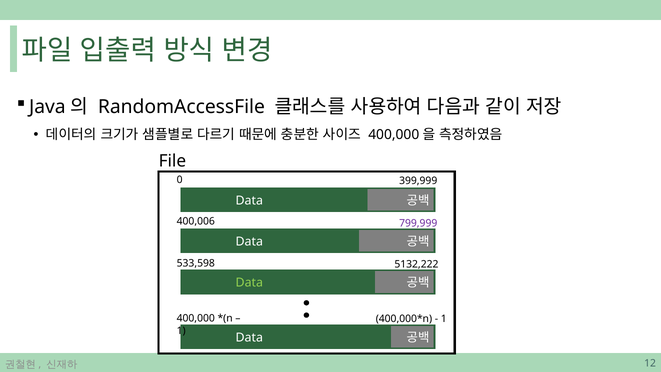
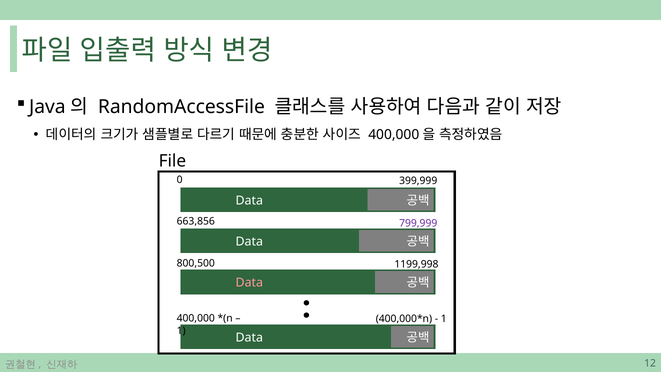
400,006: 400,006 -> 663,856
533,598: 533,598 -> 800,500
5132,222: 5132,222 -> 1199,998
Data at (249, 283) colour: light green -> pink
